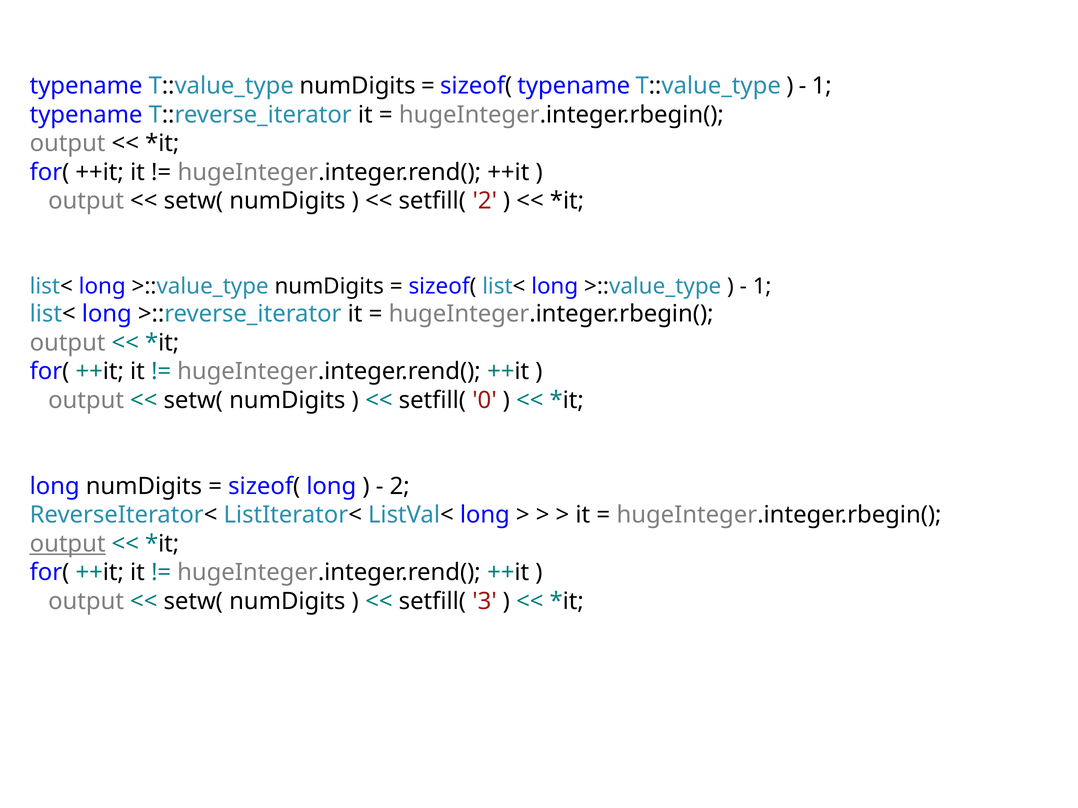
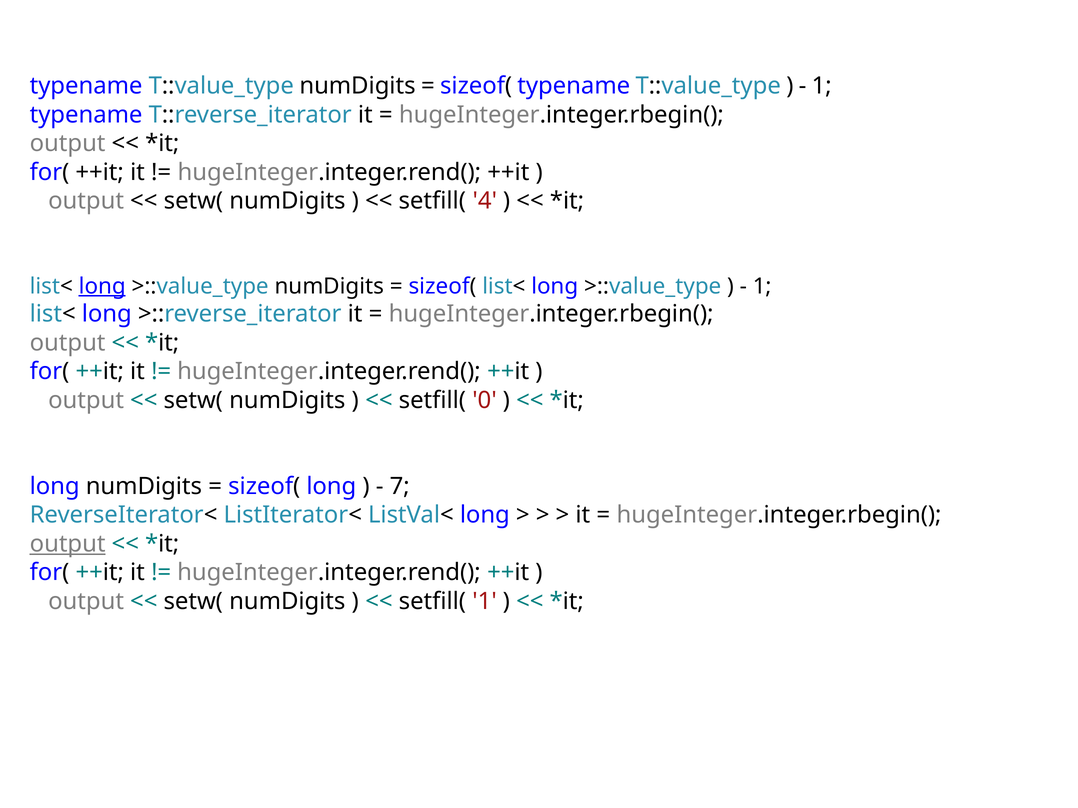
setfill( 2: 2 -> 4
long at (102, 286) underline: none -> present
2 at (400, 487): 2 -> 7
setfill( 3: 3 -> 1
